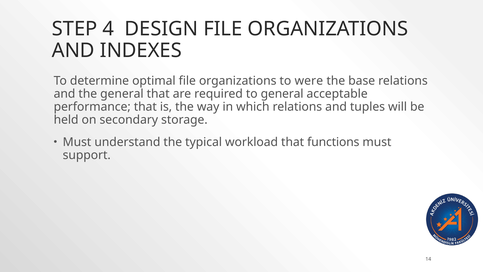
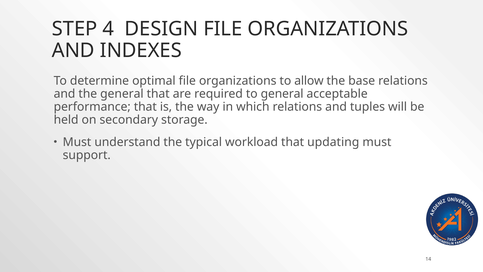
were: were -> allow
functions: functions -> updating
